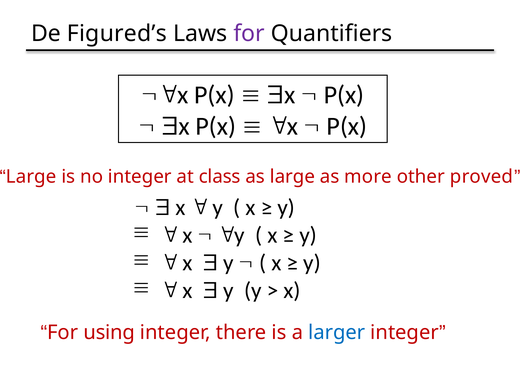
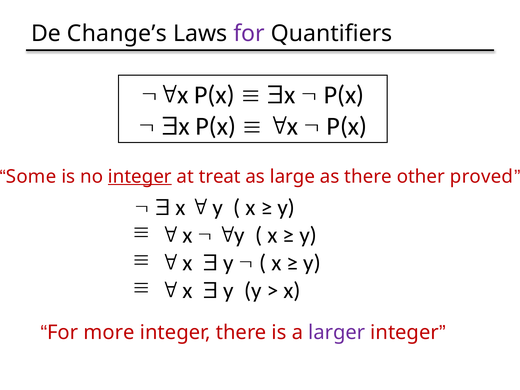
Figured’s: Figured’s -> Change’s
Large at (31, 177): Large -> Some
integer at (140, 177) underline: none -> present
class: class -> treat
as more: more -> there
using: using -> more
larger colour: blue -> purple
